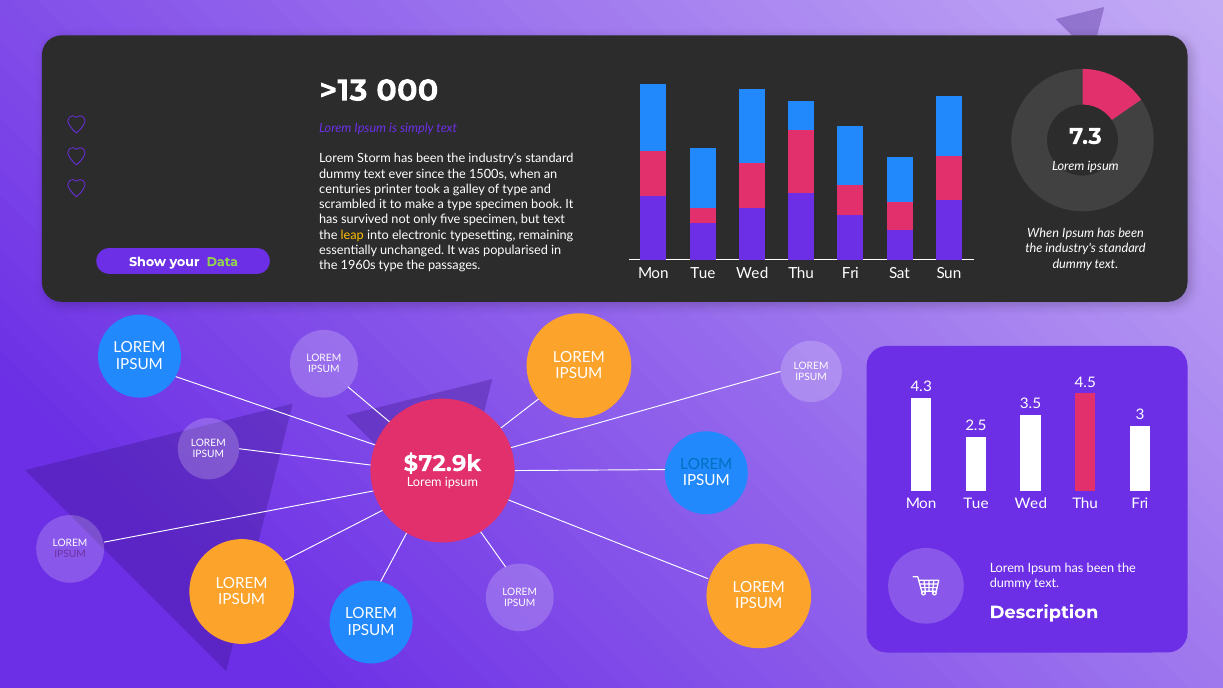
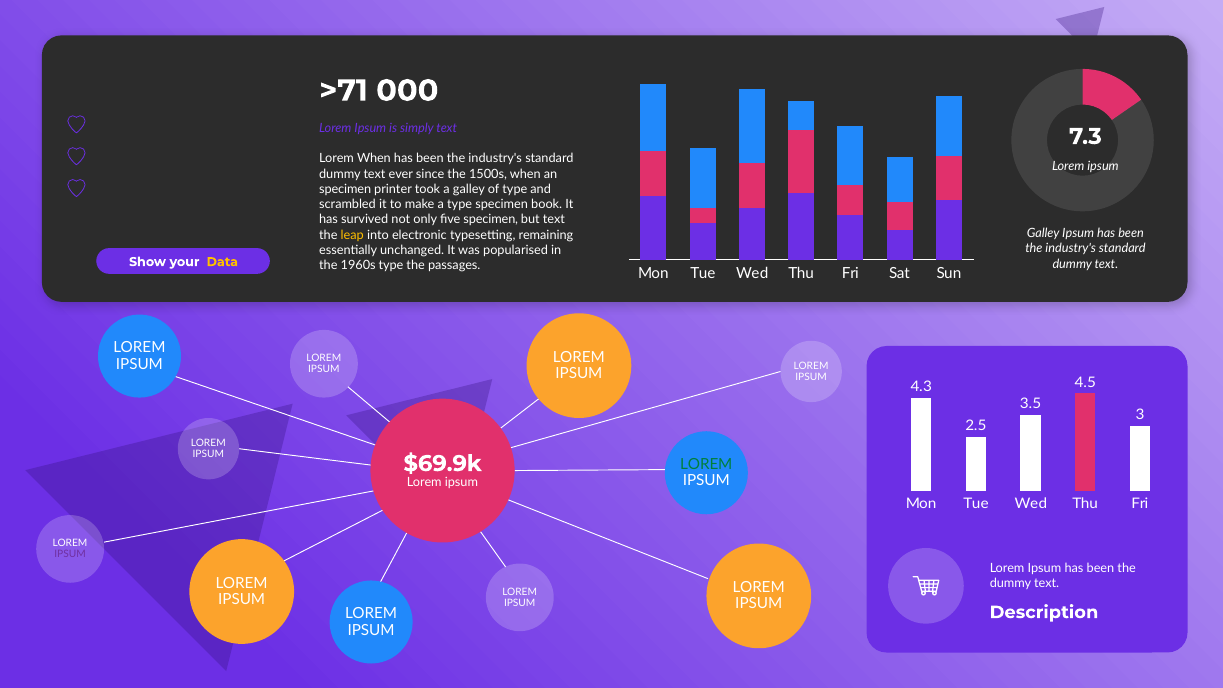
>13: >13 -> >71
Lorem Storm: Storm -> When
centuries at (345, 189): centuries -> specimen
When at (1043, 233): When -> Galley
Data colour: light green -> yellow
$72.9k: $72.9k -> $69.9k
LOREM at (706, 464) colour: blue -> green
